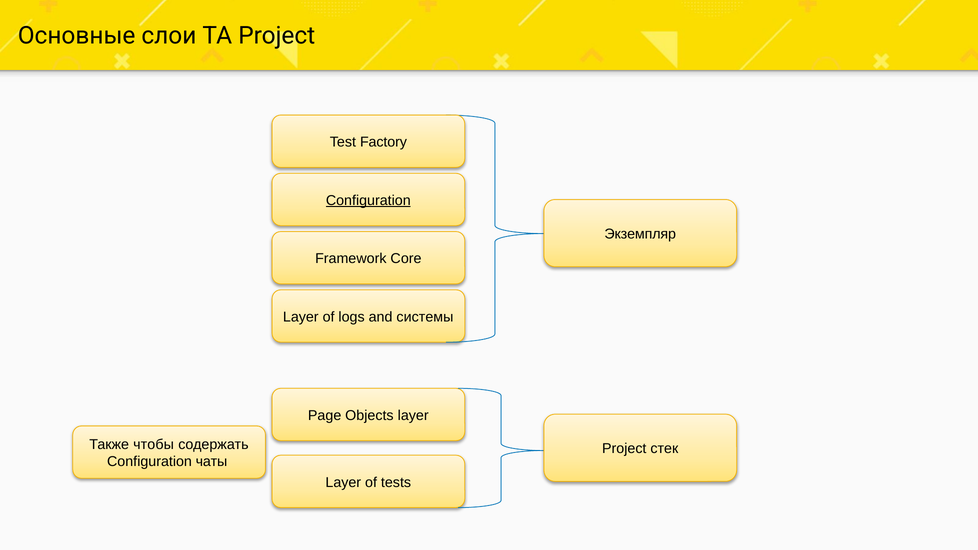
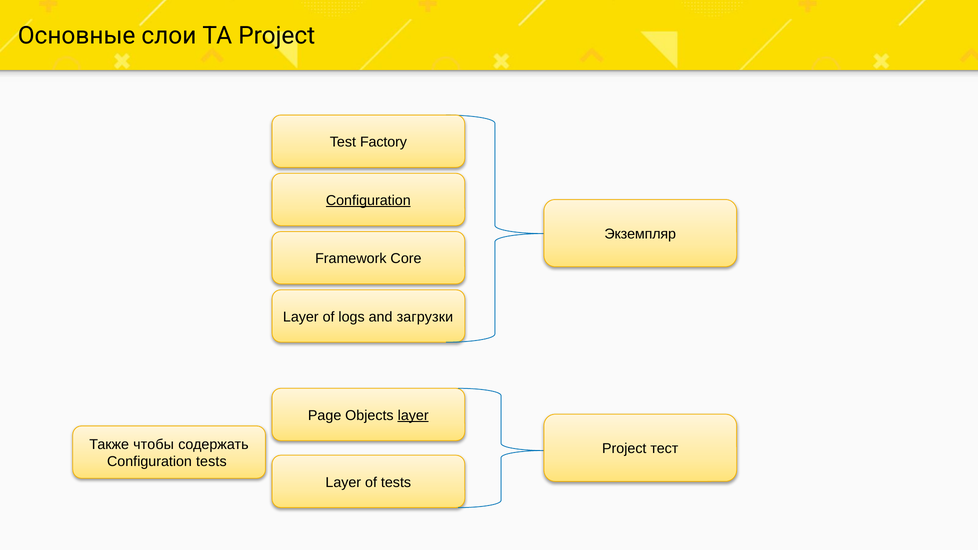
системы: системы -> загрузки
layer at (413, 416) underline: none -> present
стек: стек -> тест
Configuration чаты: чаты -> tests
